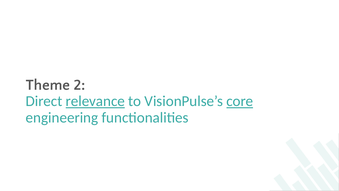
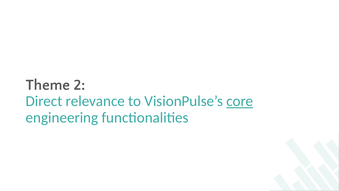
relevance underline: present -> none
